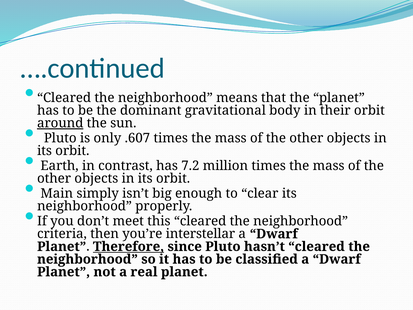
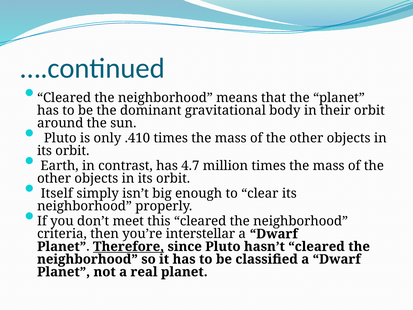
around underline: present -> none
.607: .607 -> .410
7.2: 7.2 -> 4.7
Main: Main -> Itself
